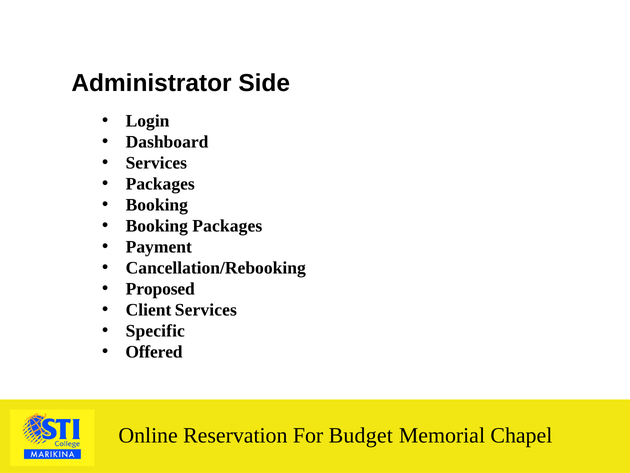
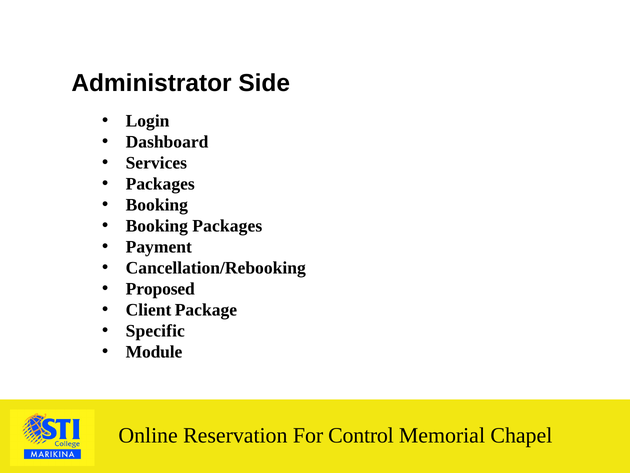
Client Services: Services -> Package
Offered: Offered -> Module
Budget: Budget -> Control
